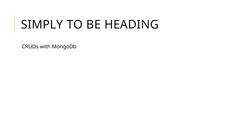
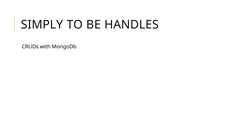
HEADING: HEADING -> HANDLES
